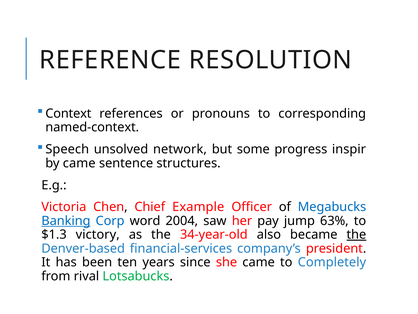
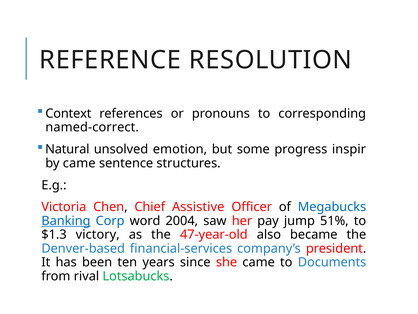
named-context: named-context -> named-correct
Speech: Speech -> Natural
network: network -> emotion
Example: Example -> Assistive
63%: 63% -> 51%
34-year-old: 34-year-old -> 47-year-old
the at (356, 234) underline: present -> none
Completely: Completely -> Documents
